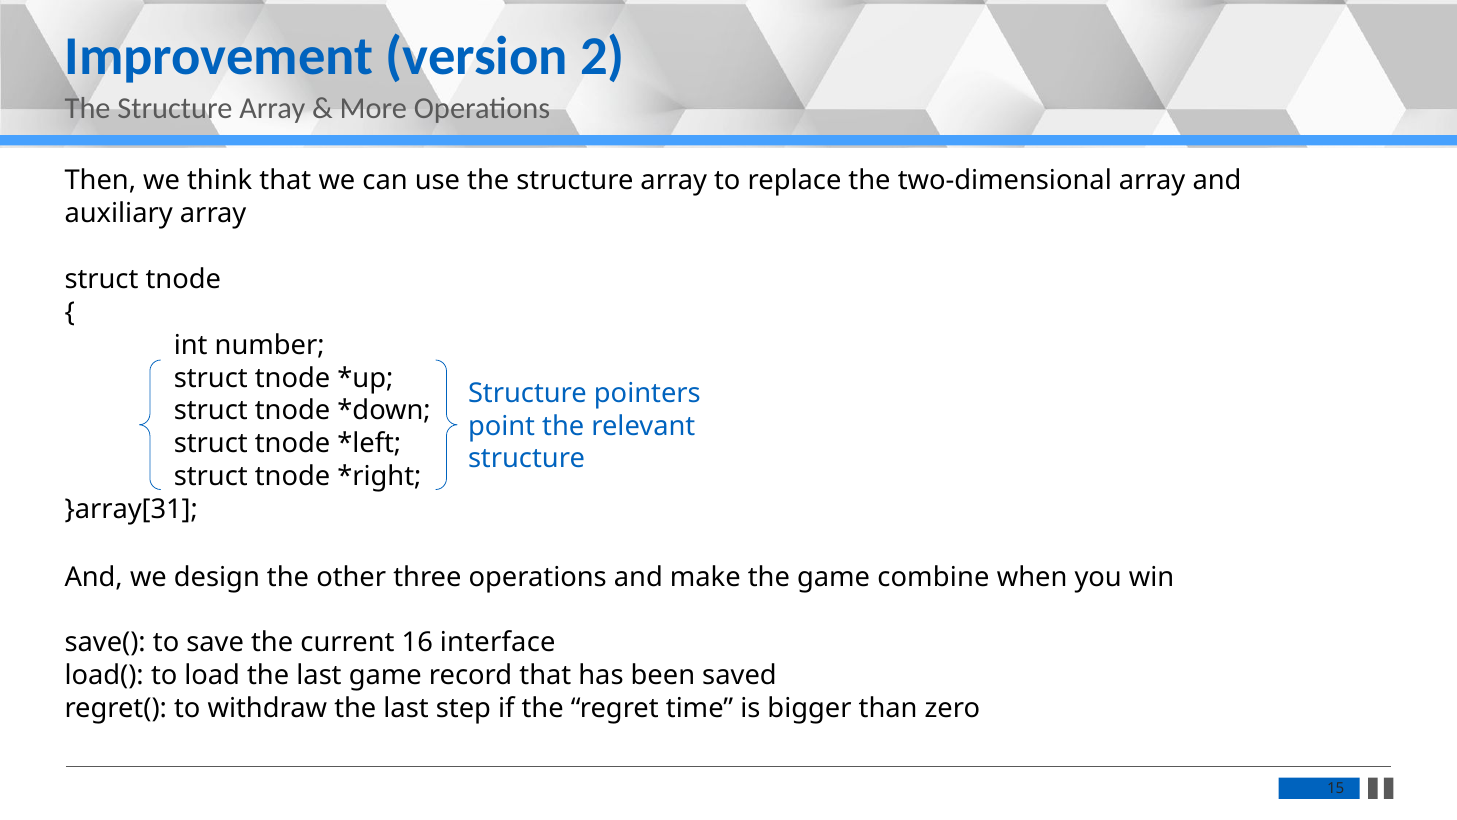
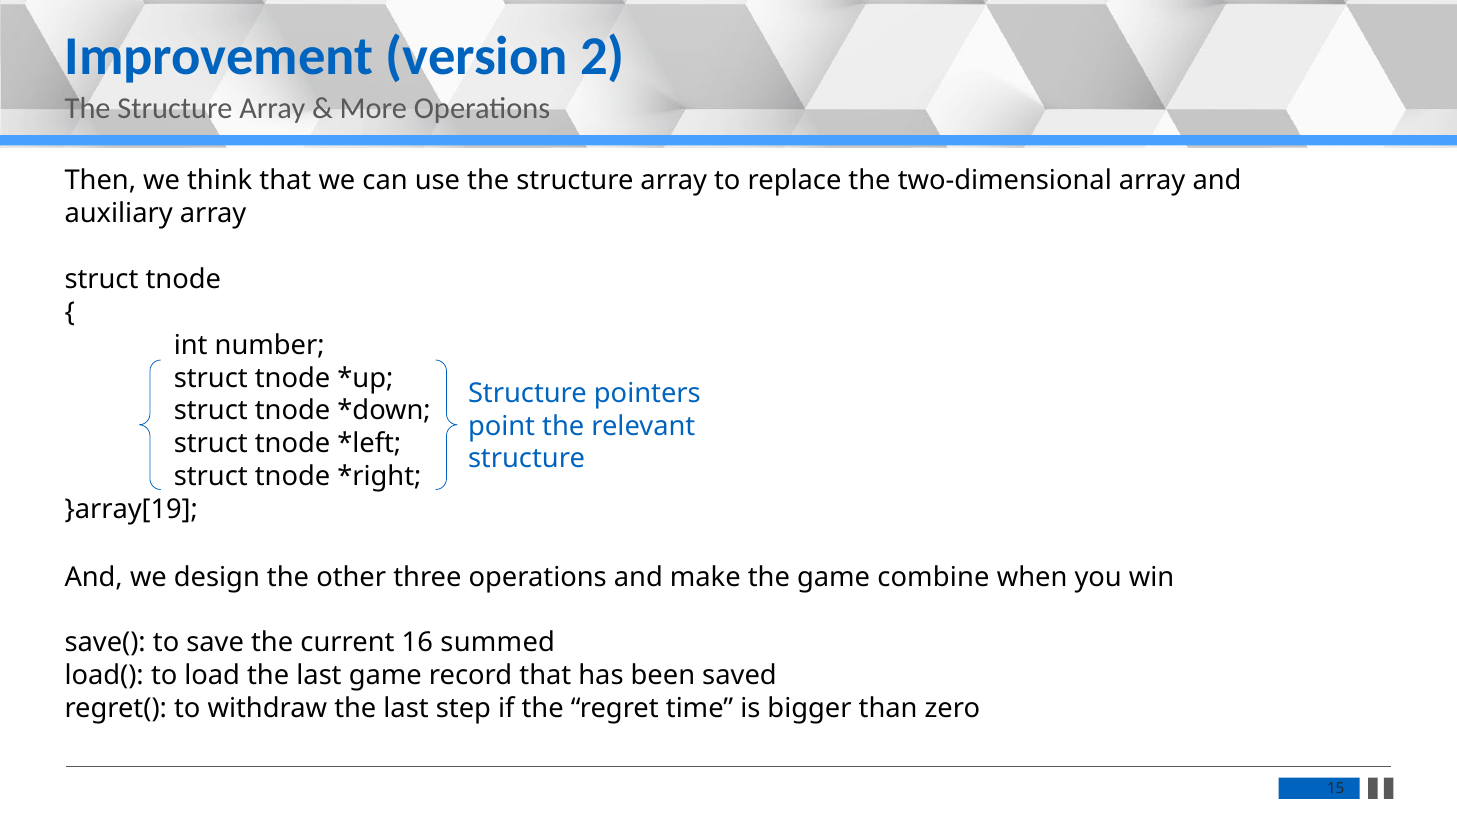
}array[31: }array[31 -> }array[19
interface: interface -> summed
